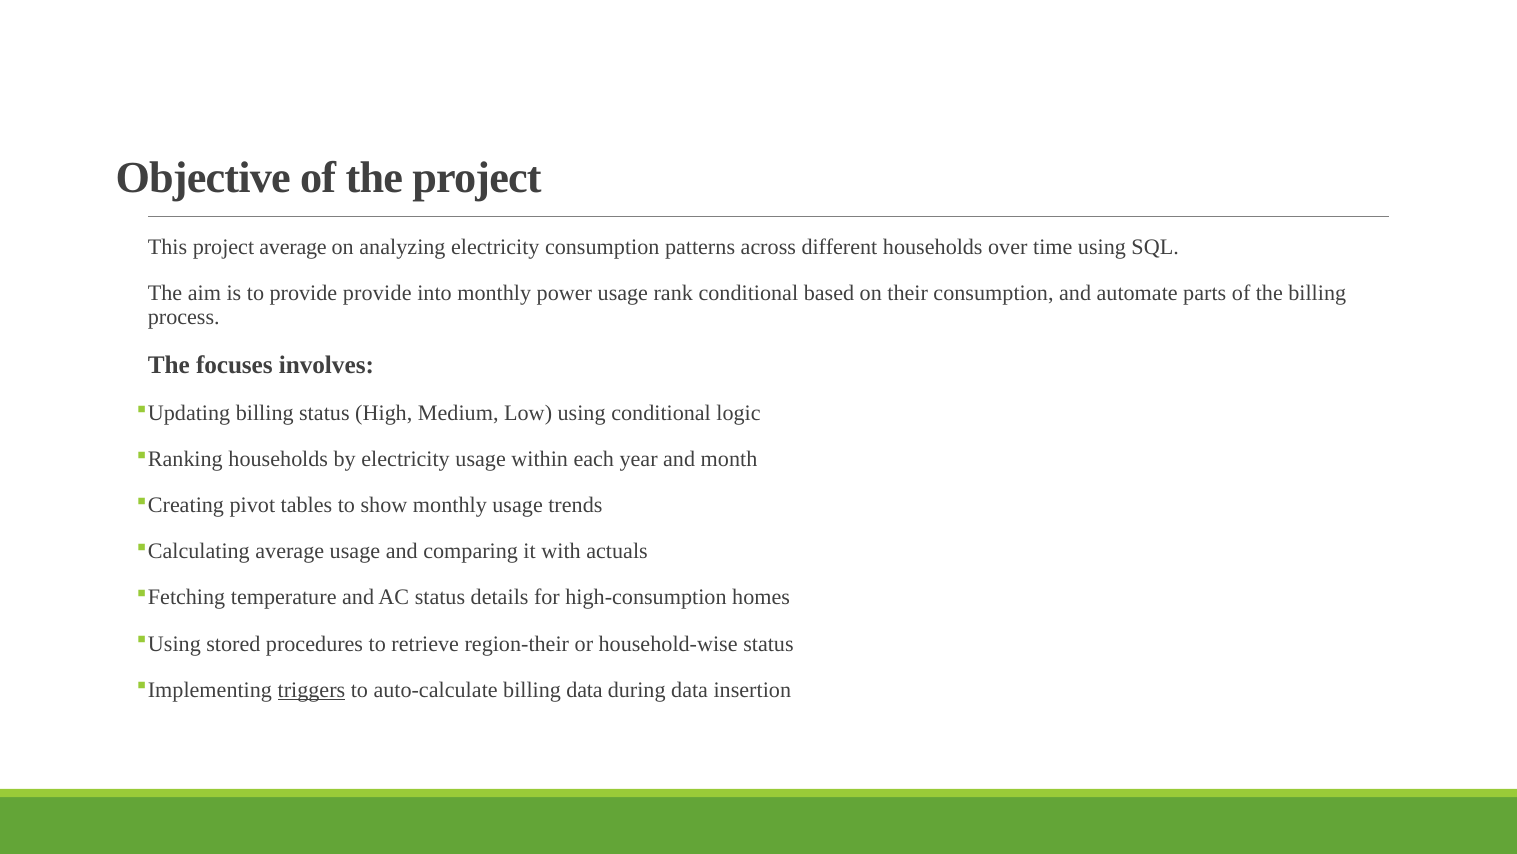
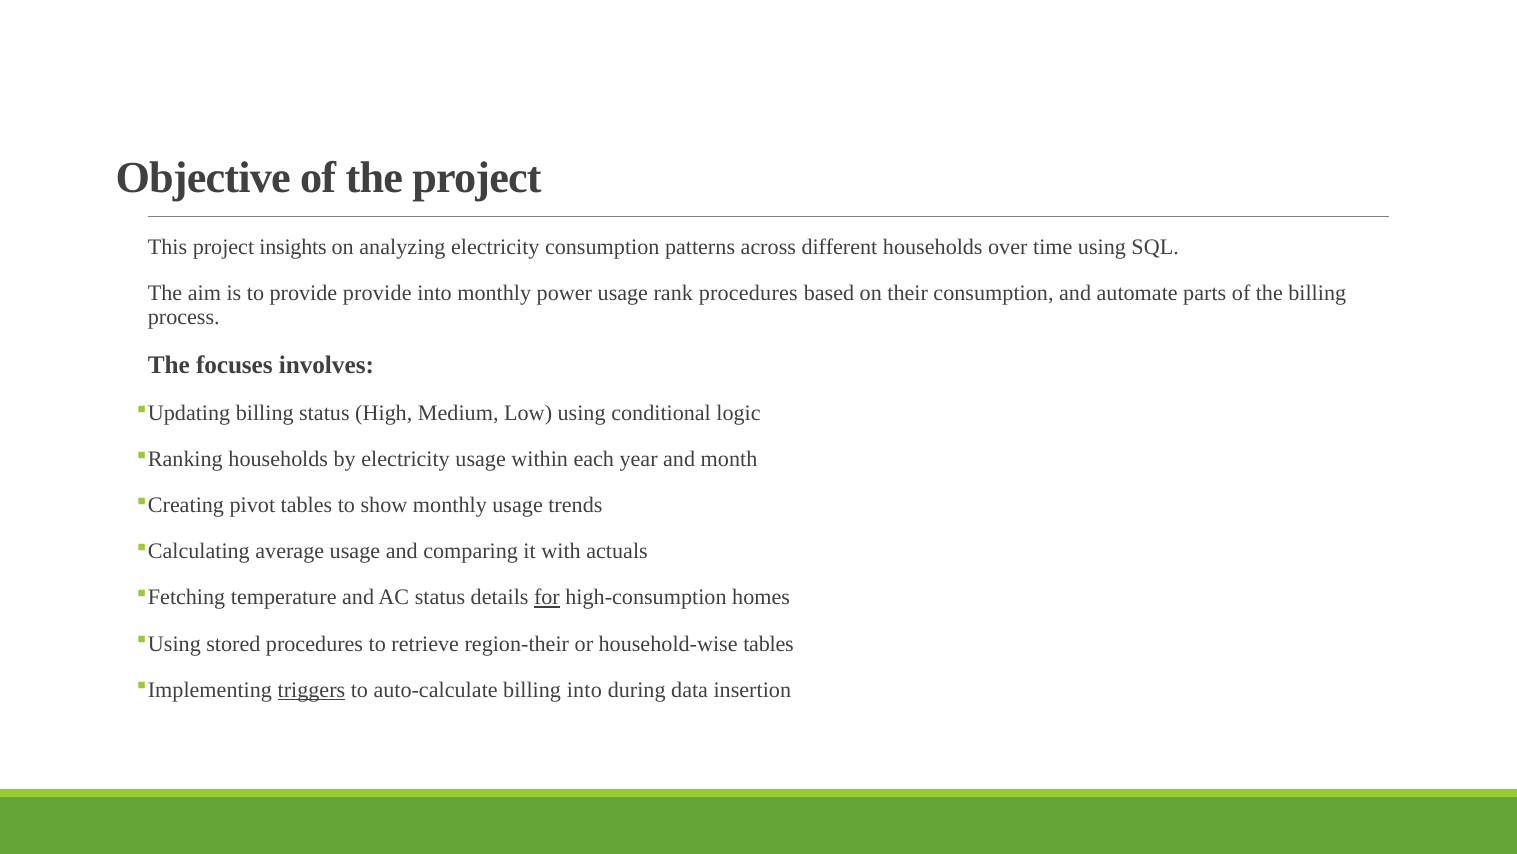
project average: average -> insights
rank conditional: conditional -> procedures
for underline: none -> present
household-wise status: status -> tables
billing data: data -> into
